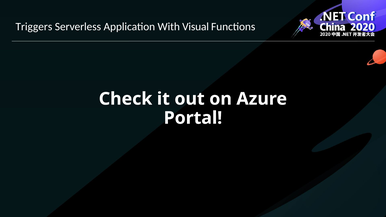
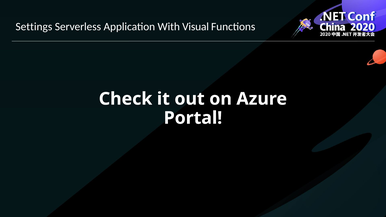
Triggers: Triggers -> Settings
